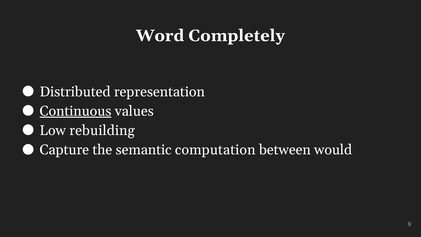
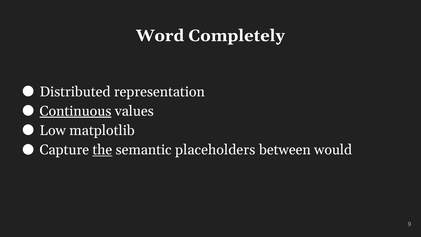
rebuilding: rebuilding -> matplotlib
the underline: none -> present
computation: computation -> placeholders
